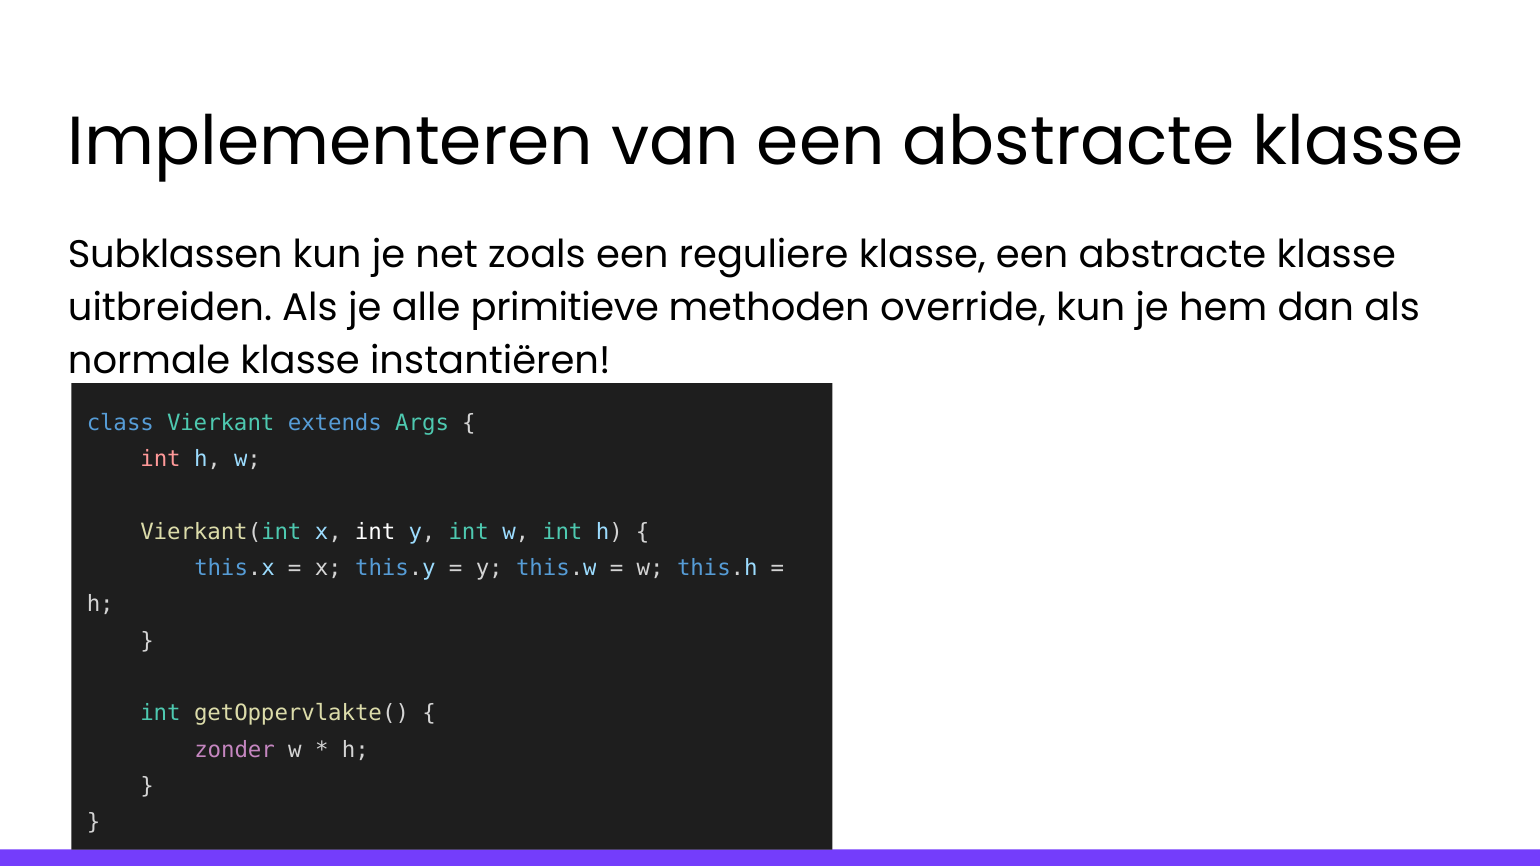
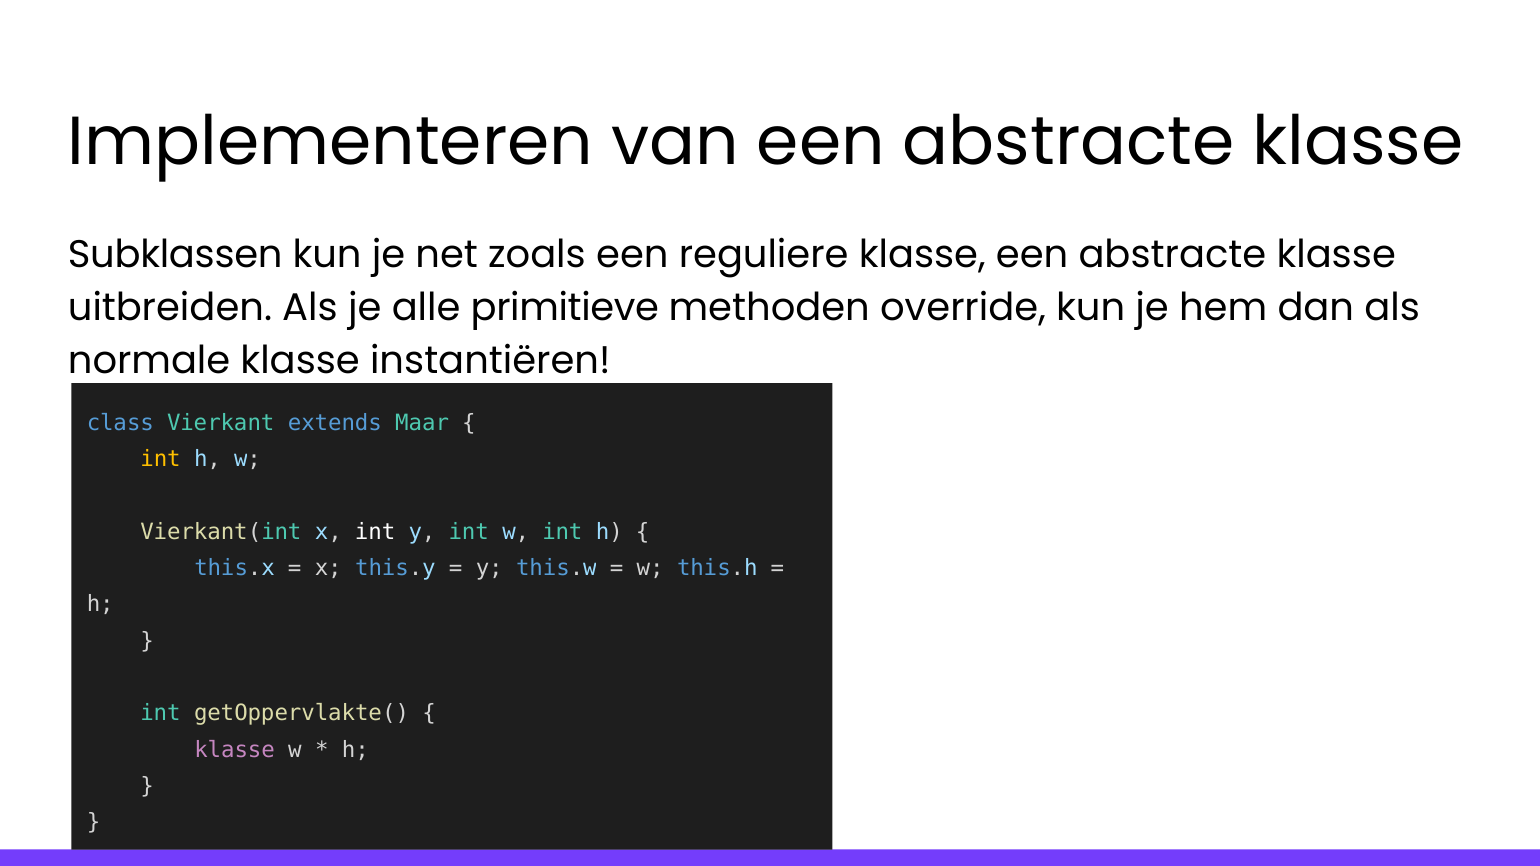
Args: Args -> Maar
int at (161, 460) colour: pink -> yellow
zonder at (235, 750): zonder -> klasse
